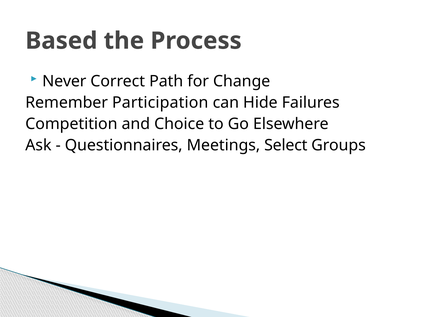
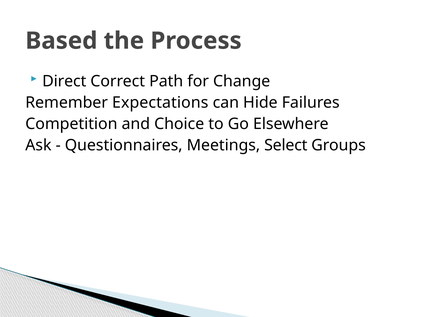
Never: Never -> Direct
Participation: Participation -> Expectations
